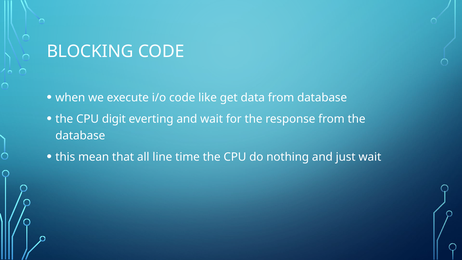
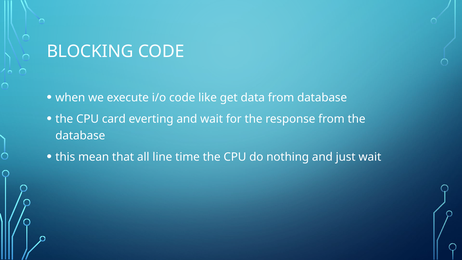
digit: digit -> card
